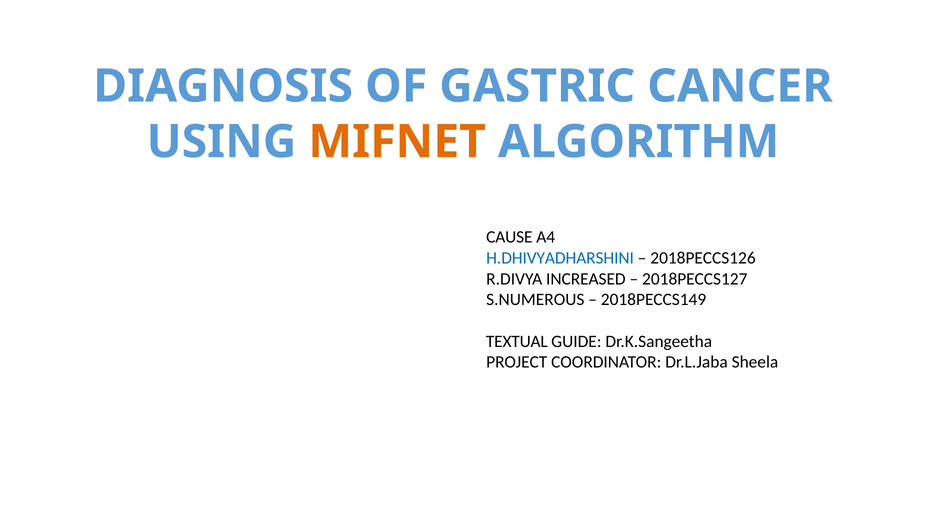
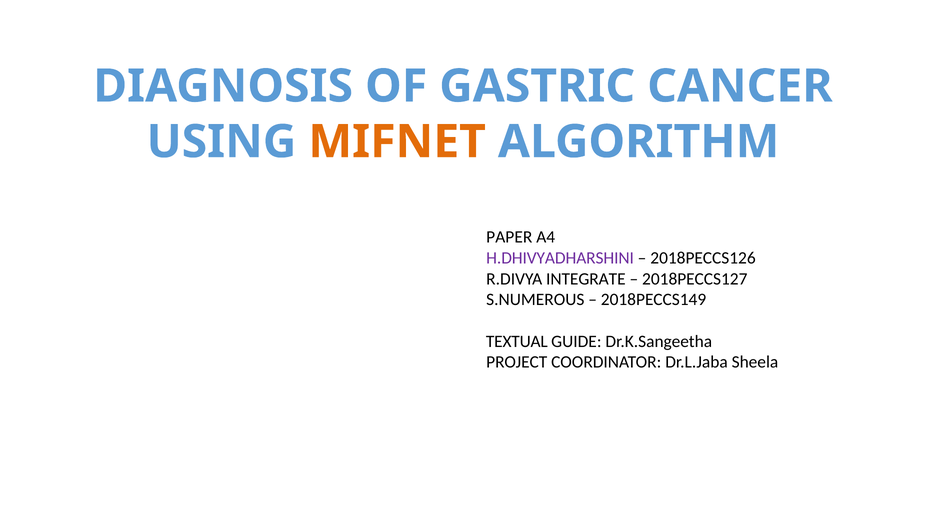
CAUSE: CAUSE -> PAPER
H.DHIVYADHARSHINI colour: blue -> purple
INCREASED: INCREASED -> INTEGRATE
